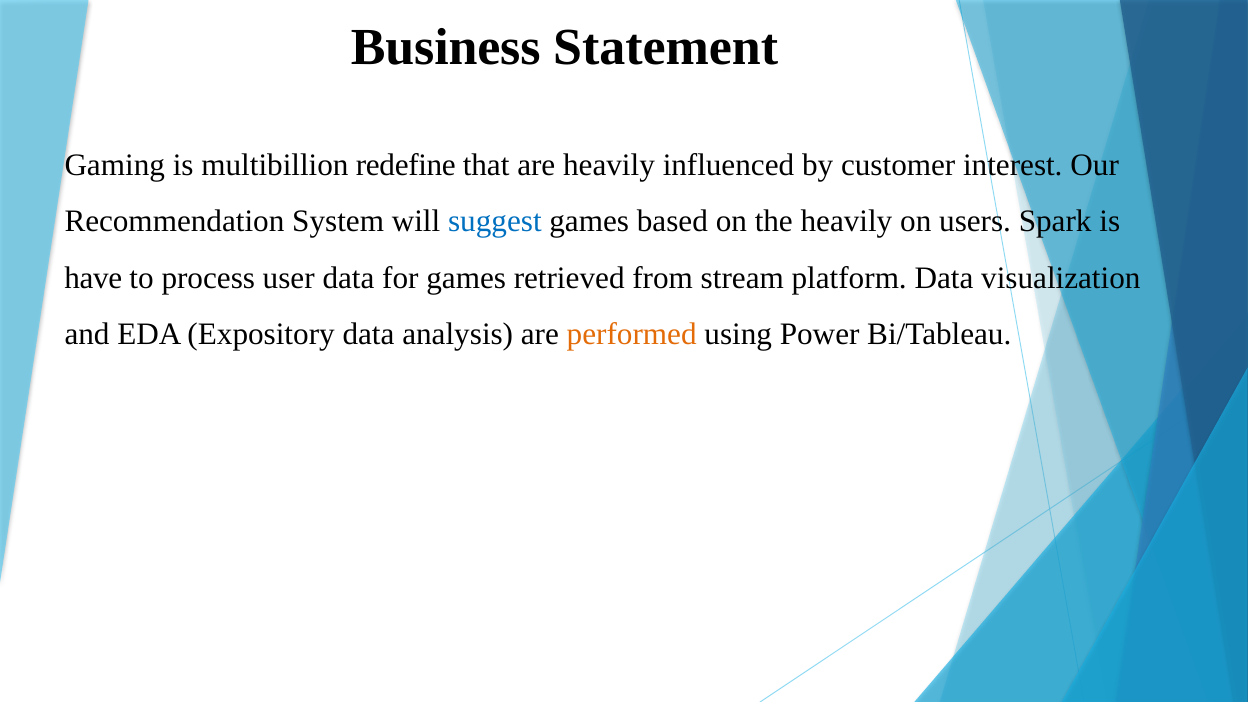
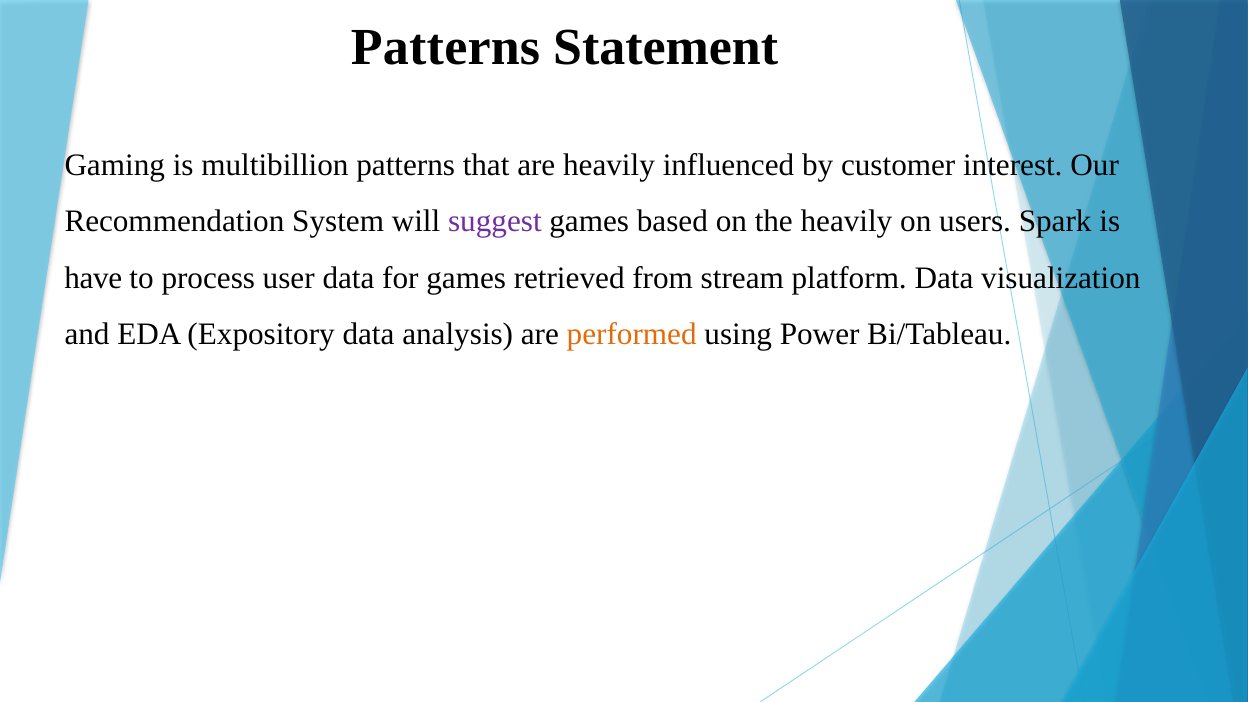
Business at (446, 48): Business -> Patterns
multibillion redefine: redefine -> patterns
suggest colour: blue -> purple
